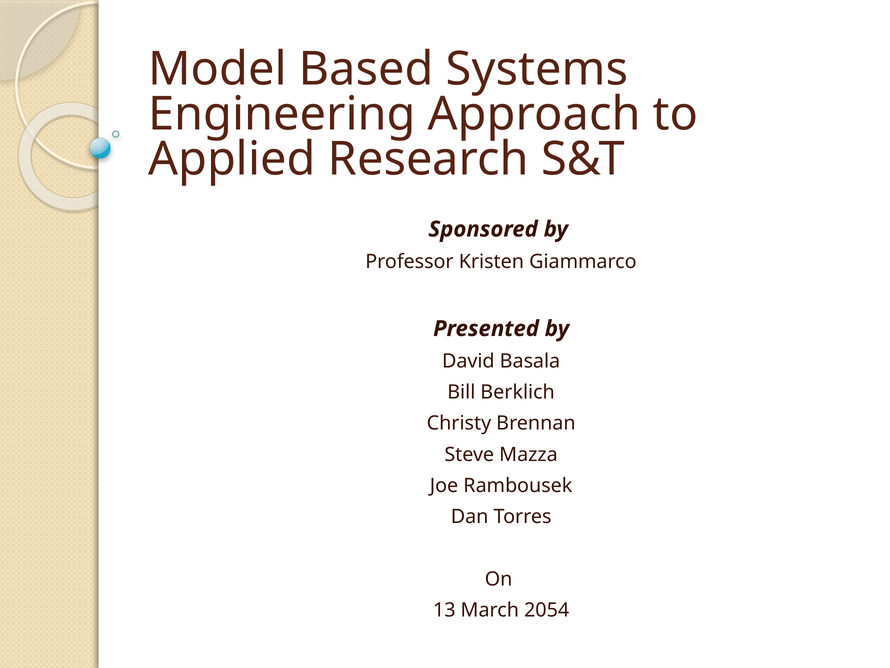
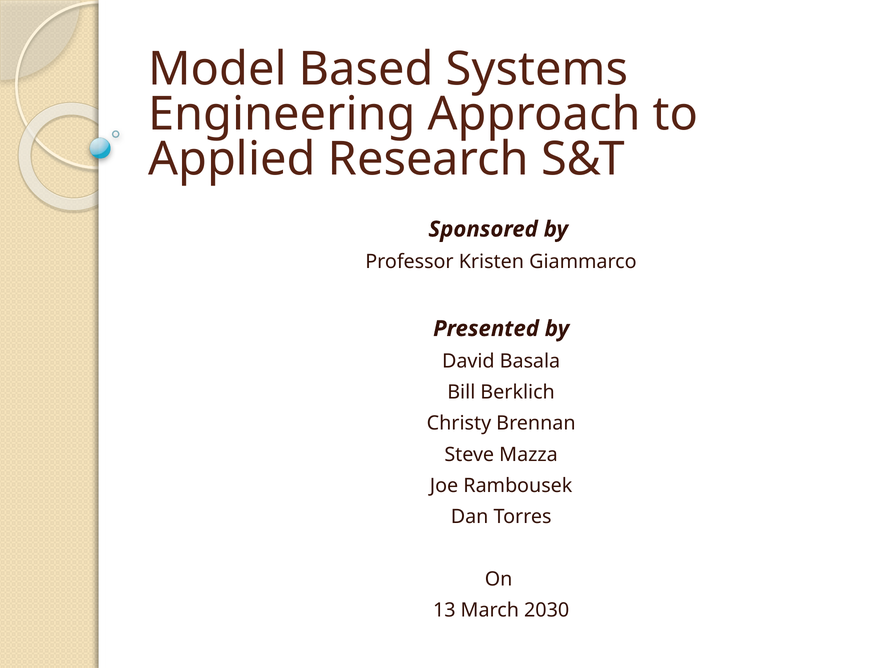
2054: 2054 -> 2030
